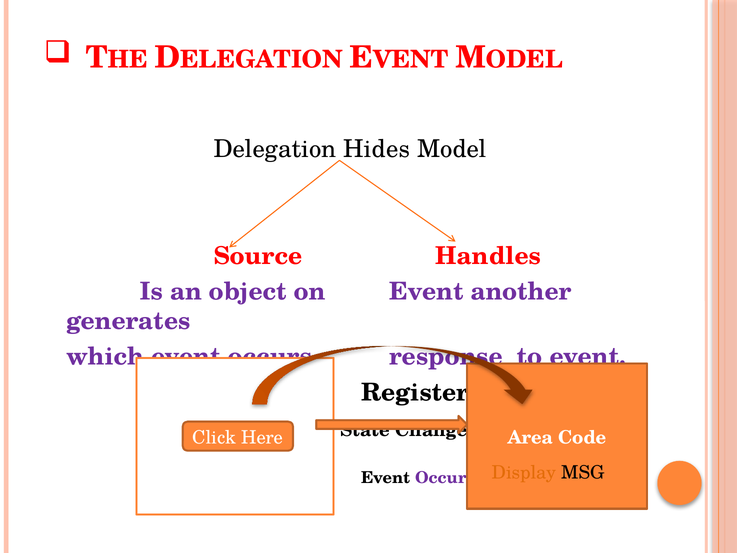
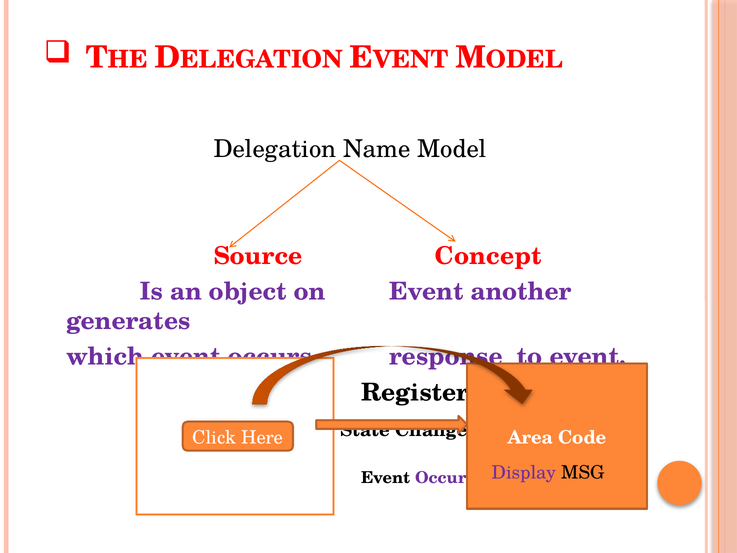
Hides: Hides -> Name
Handles: Handles -> Concept
Display colour: orange -> purple
